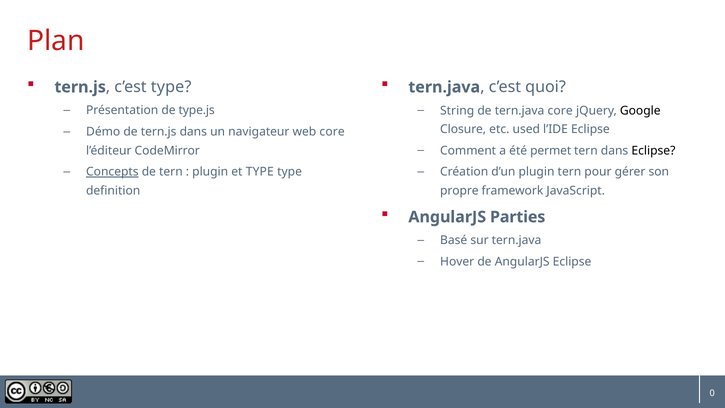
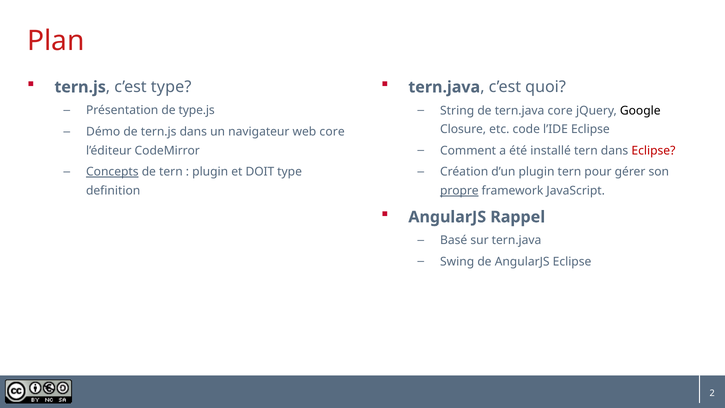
used: used -> code
permet: permet -> installé
Eclipse at (653, 151) colour: black -> red
et TYPE: TYPE -> DOIT
propre underline: none -> present
Parties: Parties -> Rappel
Hover: Hover -> Swing
0: 0 -> 2
